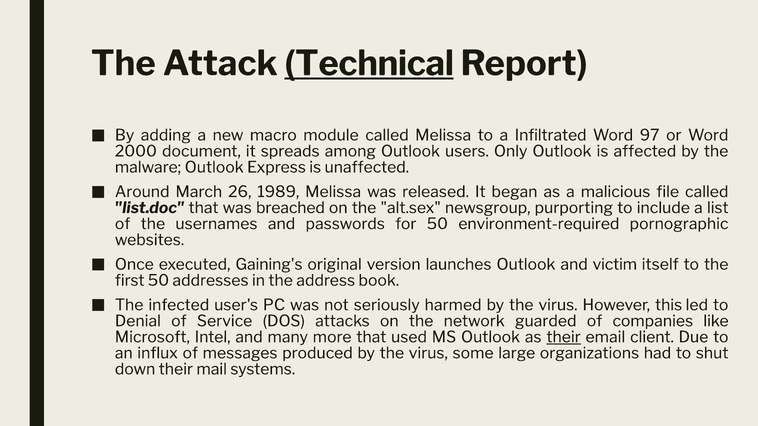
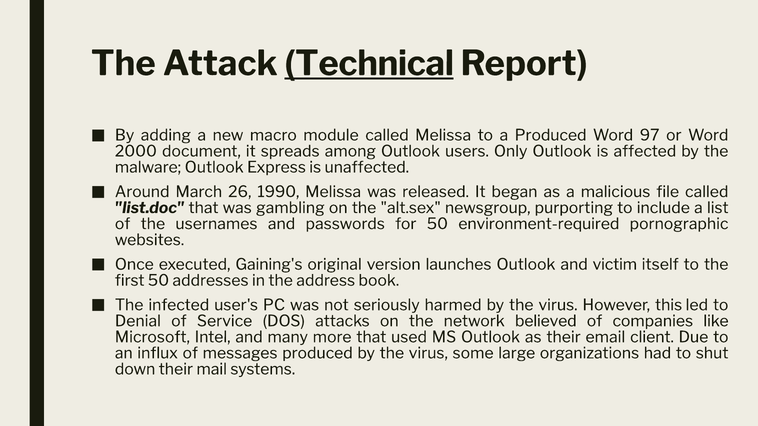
a Infiltrated: Infiltrated -> Produced
1989: 1989 -> 1990
breached: breached -> gambling
guarded: guarded -> believed
their at (564, 337) underline: present -> none
